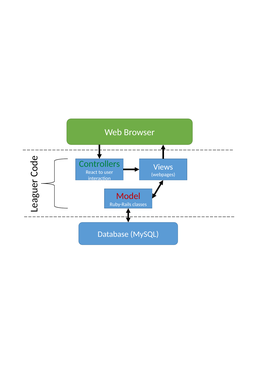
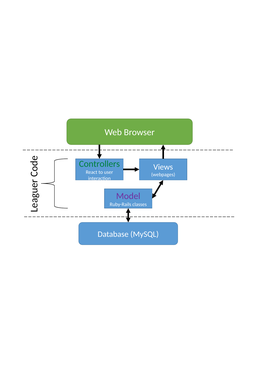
Model colour: red -> purple
